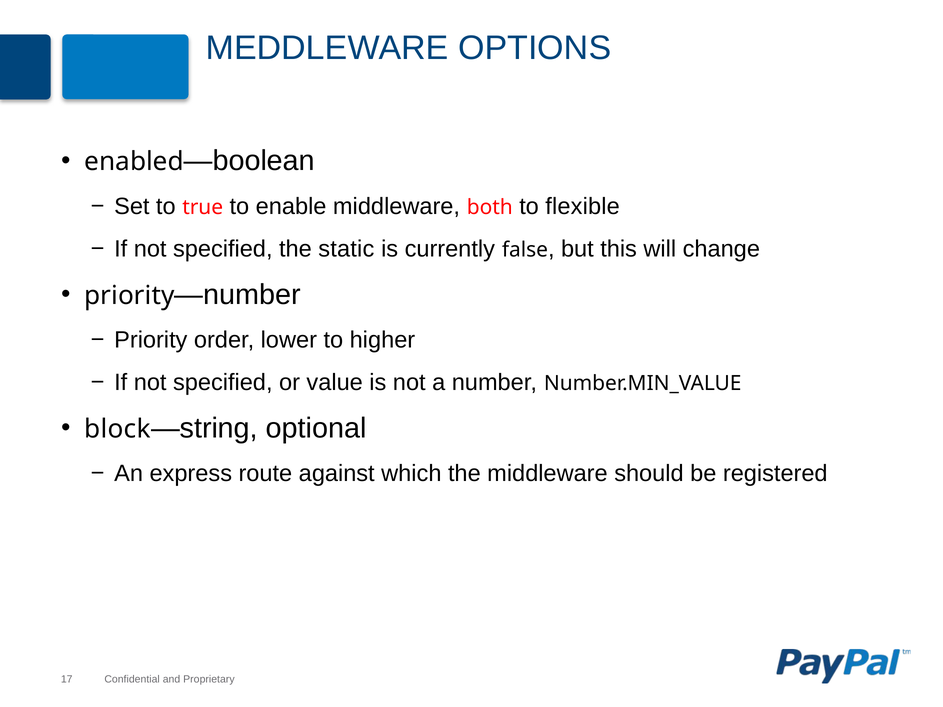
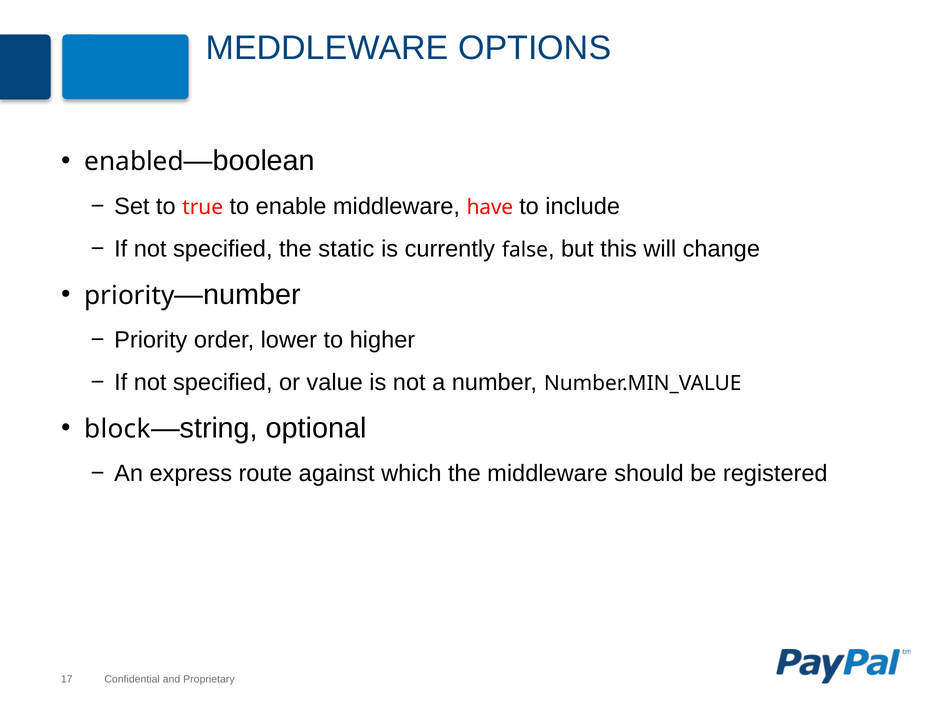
both: both -> have
flexible: flexible -> include
